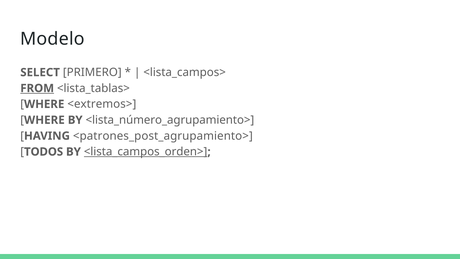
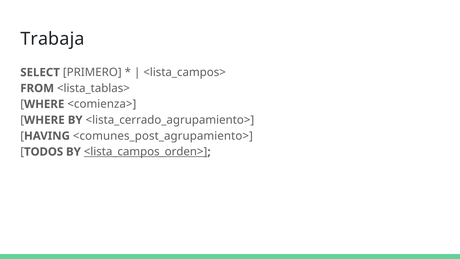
Modelo: Modelo -> Trabaja
FROM underline: present -> none
<extremos>: <extremos> -> <comienza>
<lista_número_agrupamiento>: <lista_número_agrupamiento> -> <lista_cerrado_agrupamiento>
<patrones_post_agrupamiento>: <patrones_post_agrupamiento> -> <comunes_post_agrupamiento>
